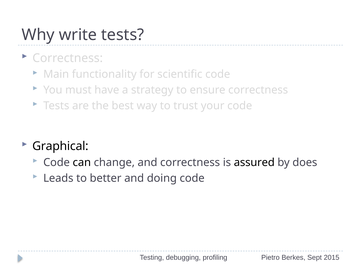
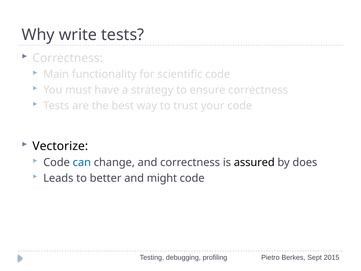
Graphical: Graphical -> Vectorize
can colour: black -> blue
doing: doing -> might
